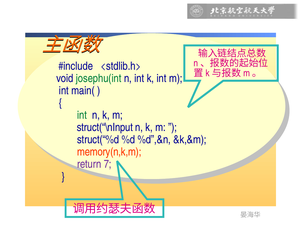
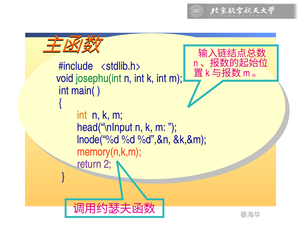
int at (82, 115) colour: green -> orange
struct(“\nInput: struct(“\nInput -> head(“\nInput
struct(“%d: struct(“%d -> lnode(“%d
7: 7 -> 2
